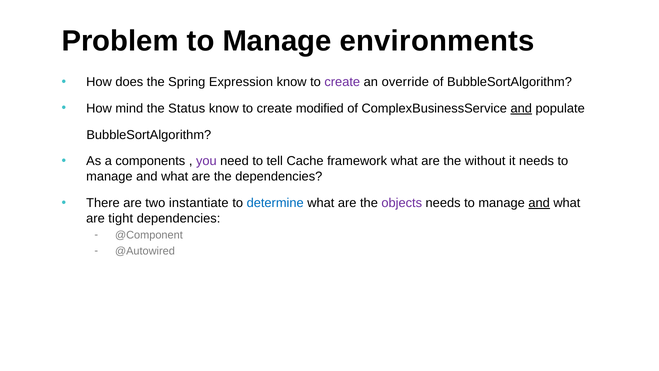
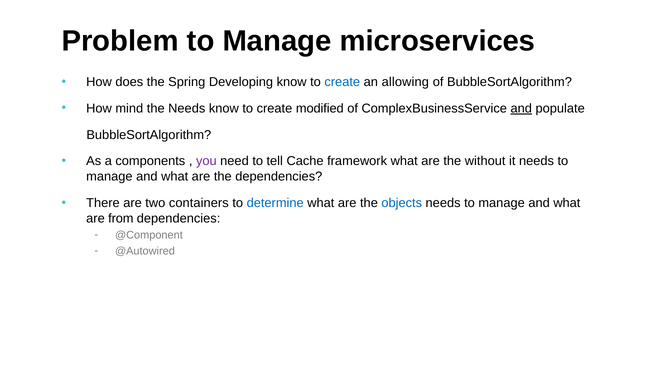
environments: environments -> microservices
Expression: Expression -> Developing
create at (342, 82) colour: purple -> blue
override: override -> allowing
the Status: Status -> Needs
instantiate: instantiate -> containers
objects colour: purple -> blue
and at (539, 203) underline: present -> none
tight: tight -> from
